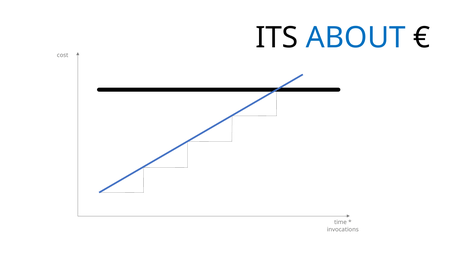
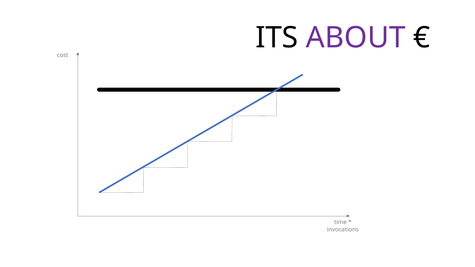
ABOUT colour: blue -> purple
